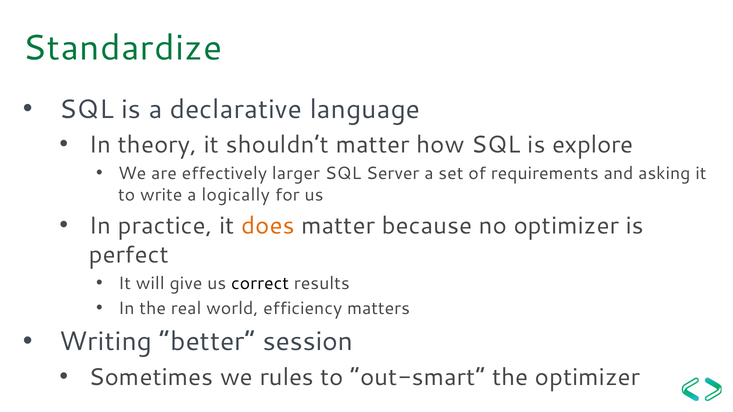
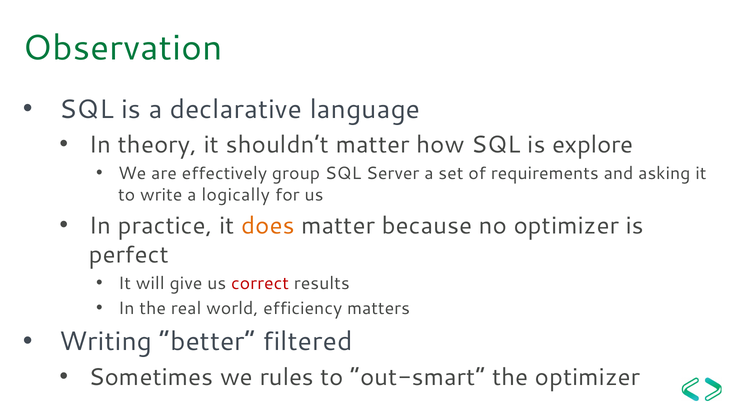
Standardize: Standardize -> Observation
larger: larger -> group
correct colour: black -> red
session: session -> filtered
